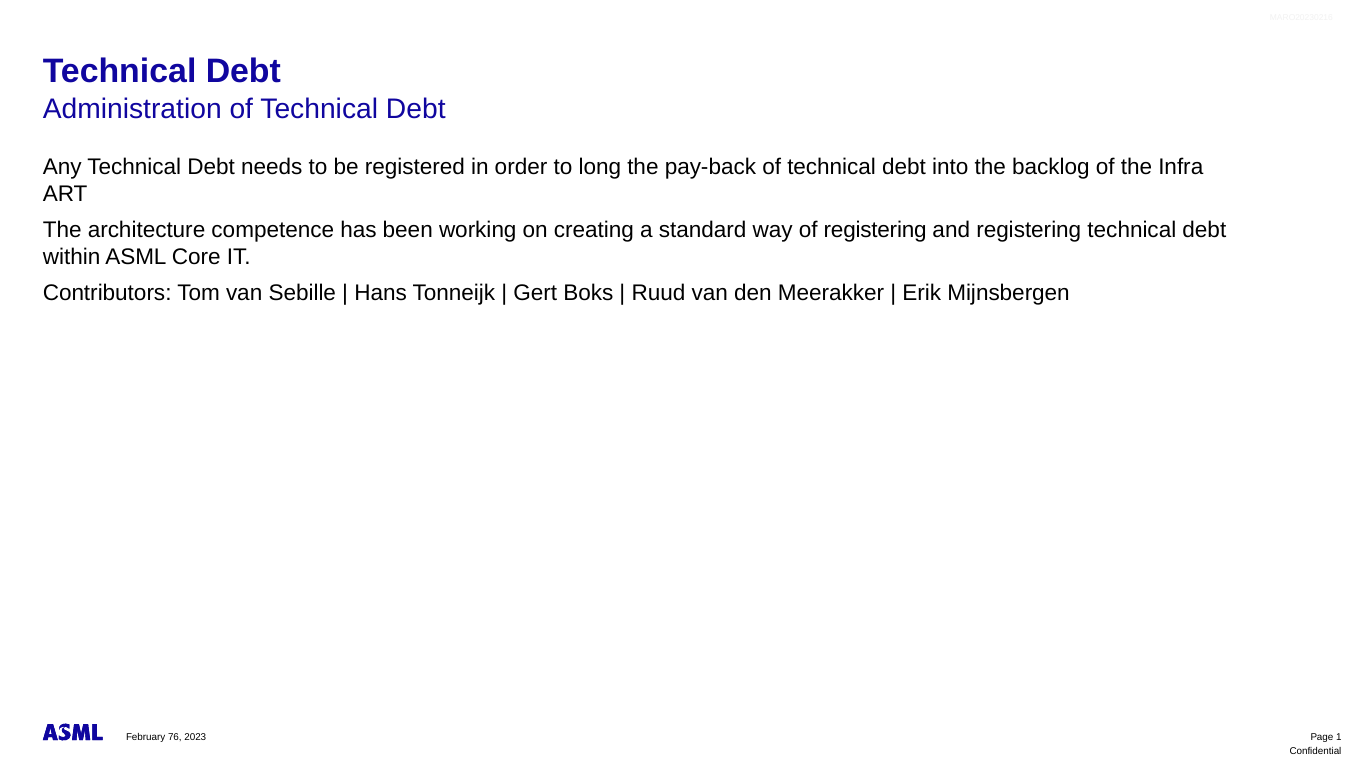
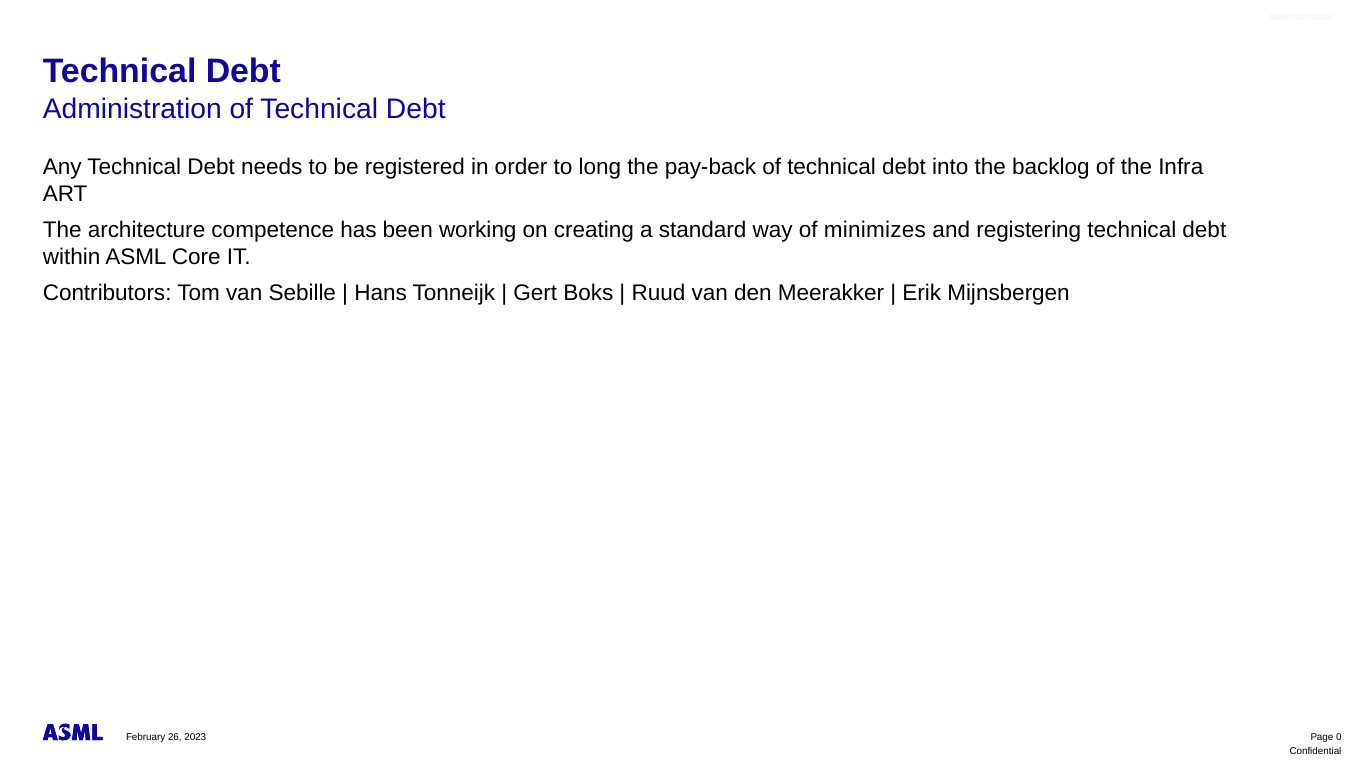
of registering: registering -> minimizes
76: 76 -> 26
1: 1 -> 0
